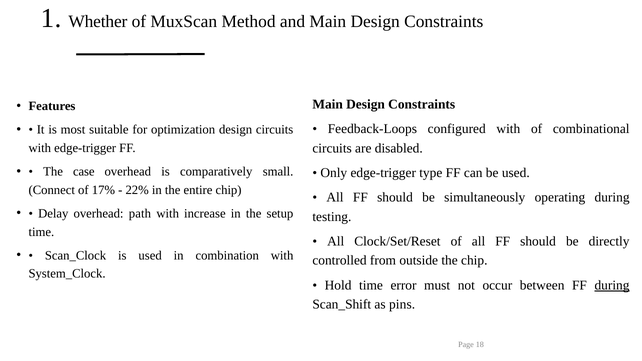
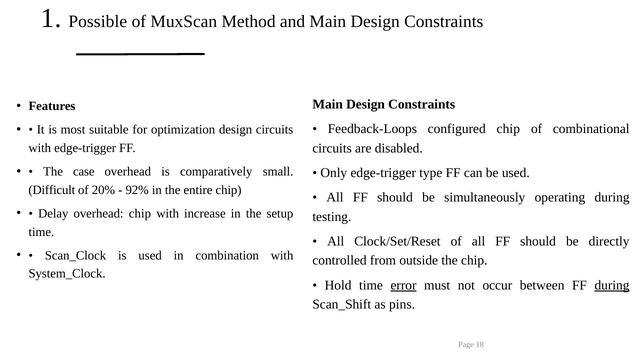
Whether: Whether -> Possible
configured with: with -> chip
Connect: Connect -> Difficult
17%: 17% -> 20%
22%: 22% -> 92%
overhead path: path -> chip
error underline: none -> present
